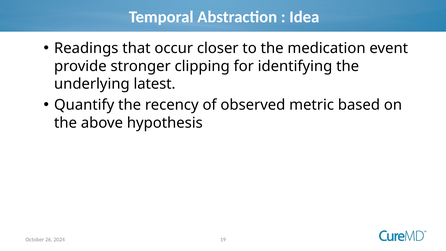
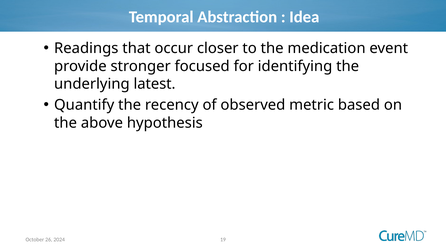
clipping: clipping -> focused
